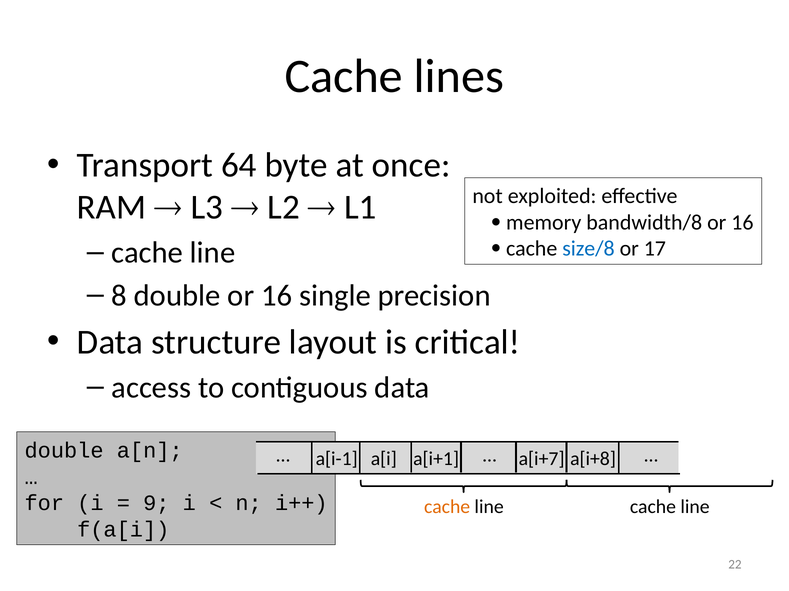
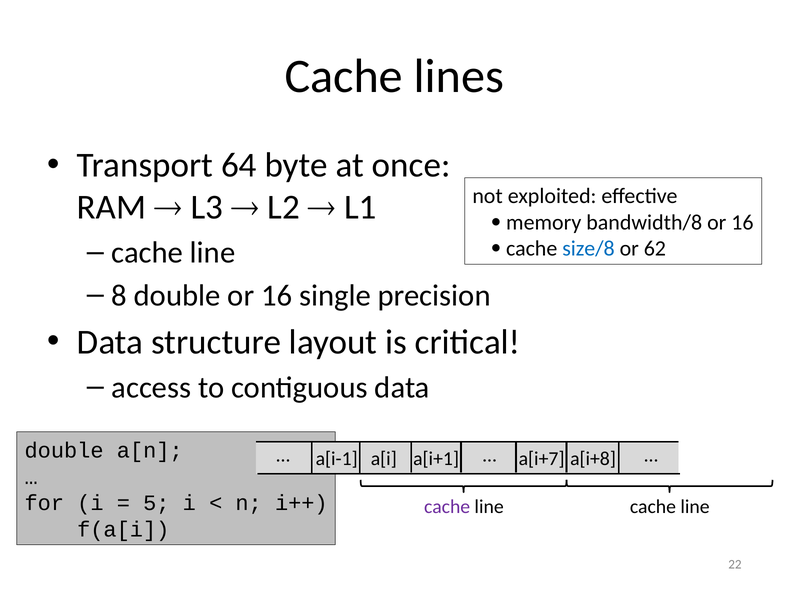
17: 17 -> 62
9: 9 -> 5
cache at (447, 507) colour: orange -> purple
